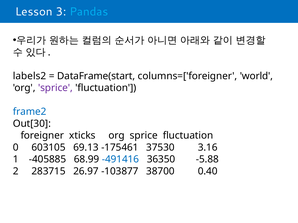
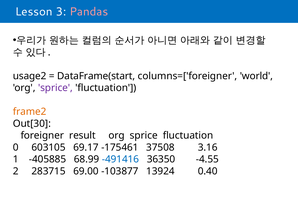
Pandas colour: light blue -> pink
labels2: labels2 -> usage2
frame2 colour: blue -> orange
xticks: xticks -> result
69.13: 69.13 -> 69.17
37530: 37530 -> 37508
-5.88: -5.88 -> -4.55
26.97: 26.97 -> 69.00
38700: 38700 -> 13924
